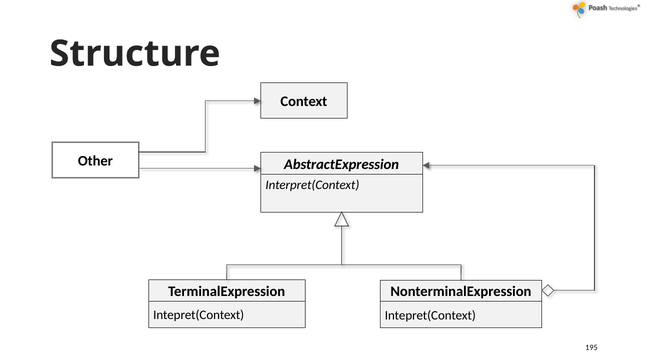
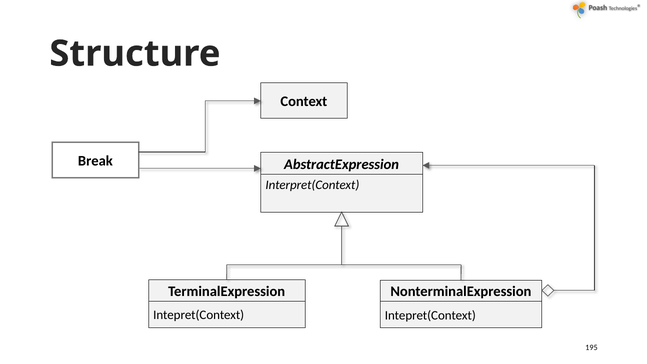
Other: Other -> Break
